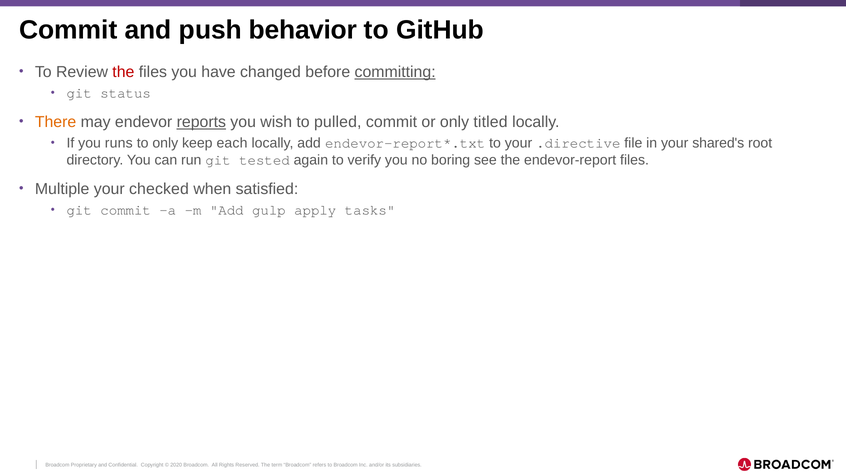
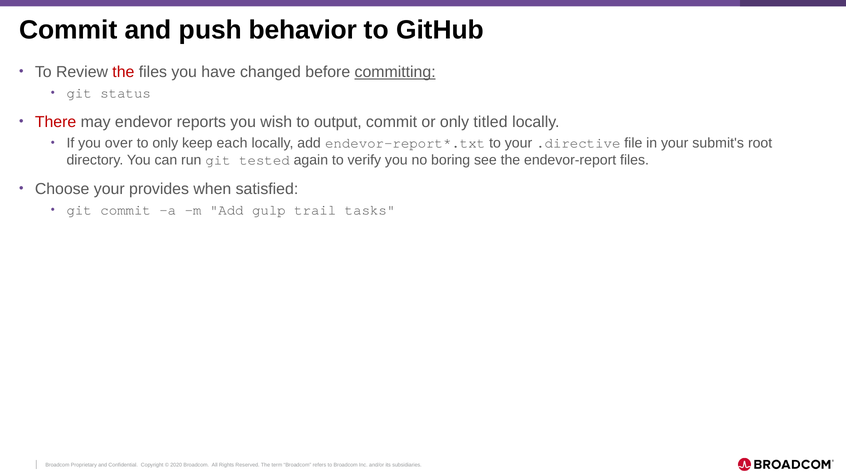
There colour: orange -> red
reports underline: present -> none
pulled: pulled -> output
runs: runs -> over
shared's: shared's -> submit's
Multiple: Multiple -> Choose
checked: checked -> provides
apply: apply -> trail
